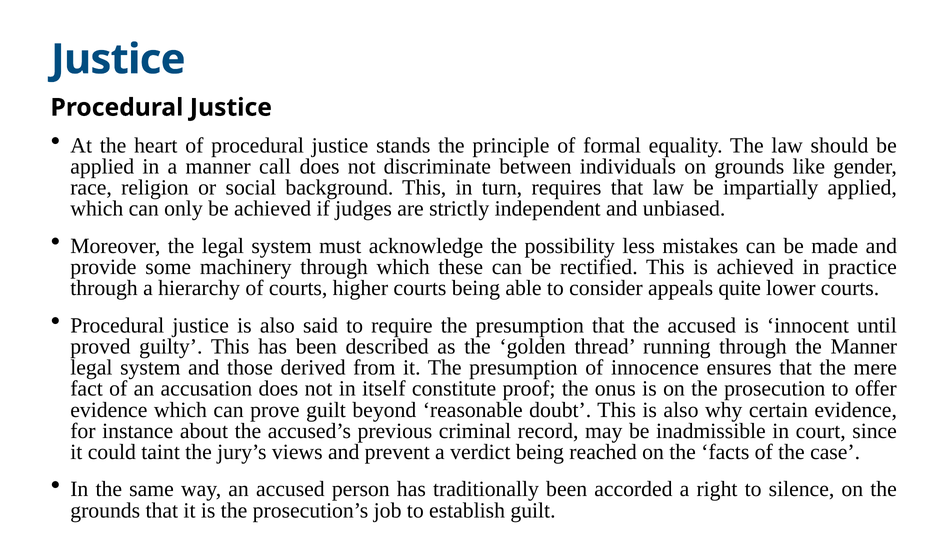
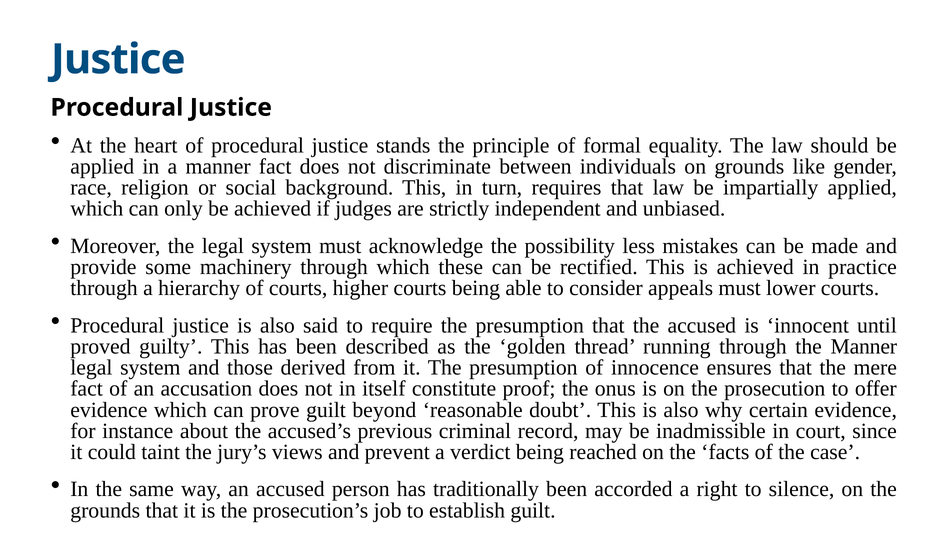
manner call: call -> fact
appeals quite: quite -> must
